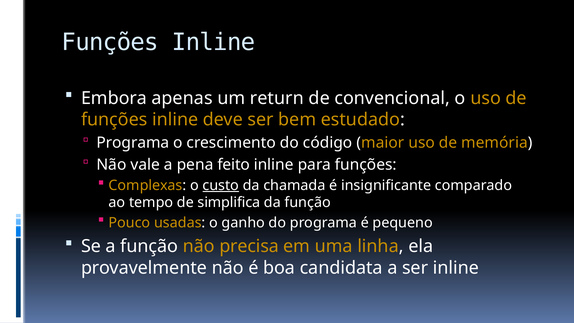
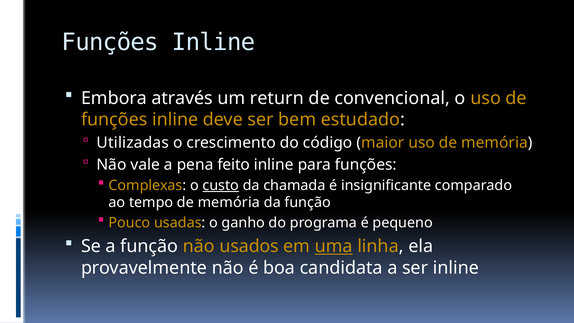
apenas: apenas -> através
Programa at (133, 143): Programa -> Utilizadas
tempo de simplifica: simplifica -> memória
precisa: precisa -> usados
uma underline: none -> present
